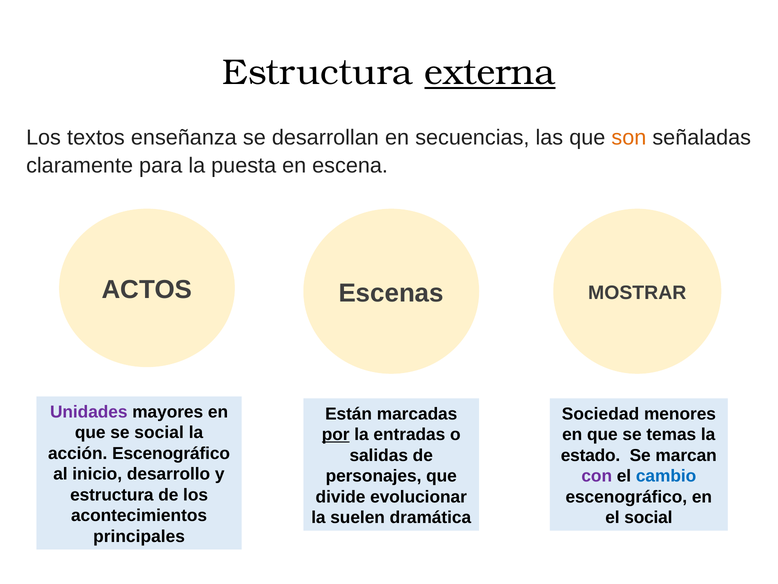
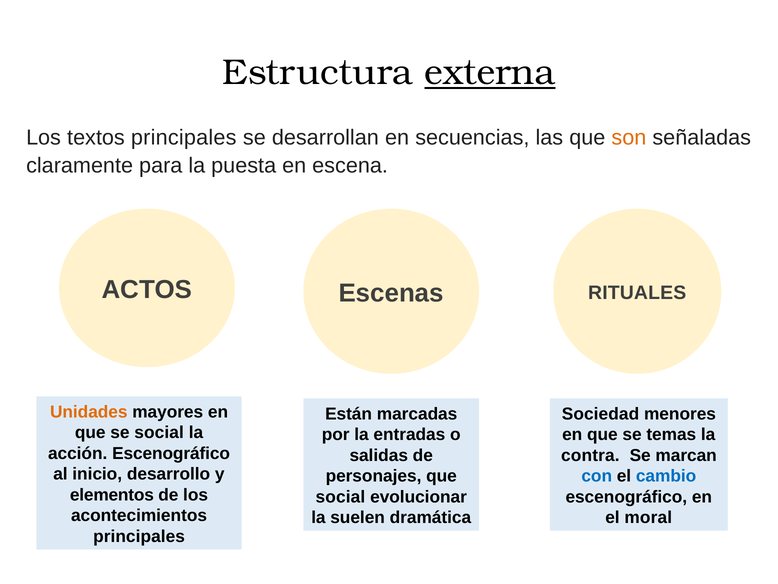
textos enseñanza: enseñanza -> principales
MOSTRAR: MOSTRAR -> RITUALES
Unidades colour: purple -> orange
por underline: present -> none
estado: estado -> contra
con colour: purple -> blue
estructura at (112, 494): estructura -> elementos
divide at (341, 496): divide -> social
el social: social -> moral
